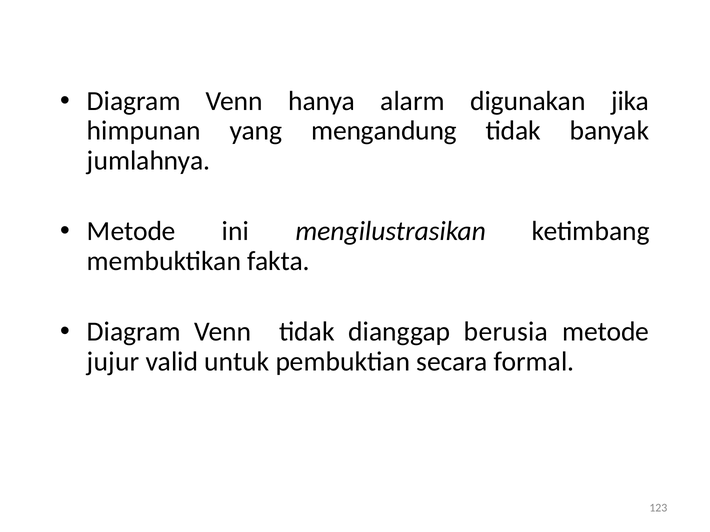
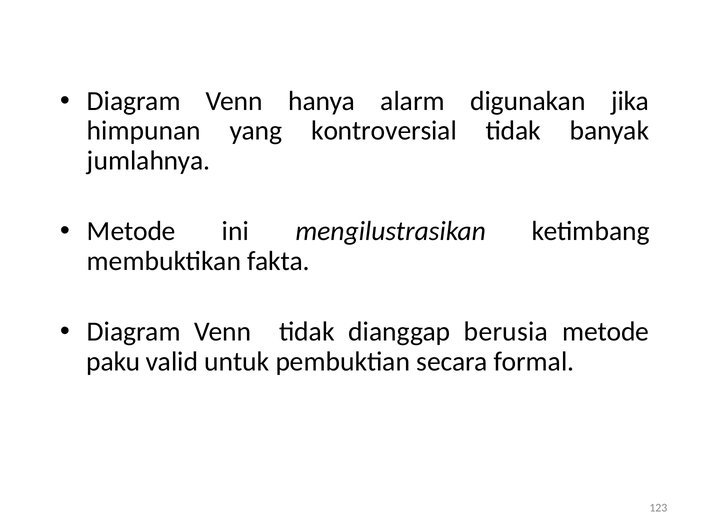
mengandung: mengandung -> kontroversial
jujur: jujur -> paku
